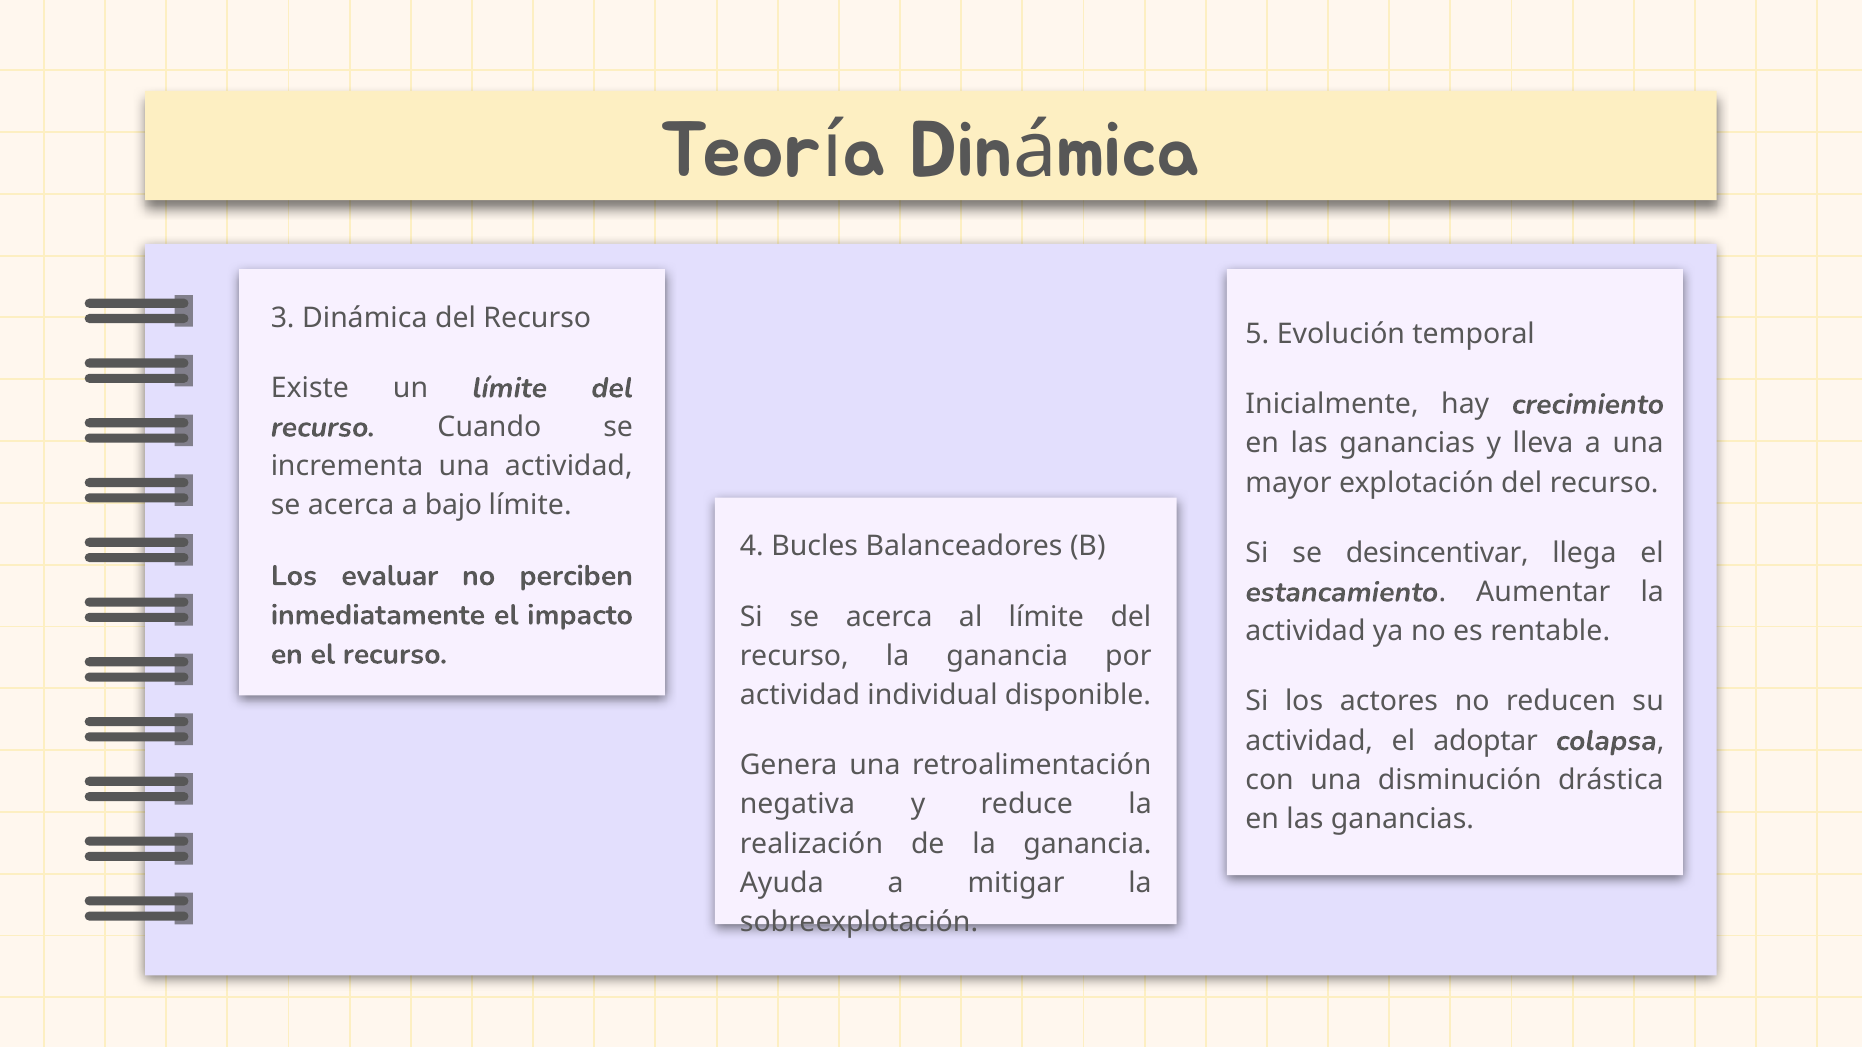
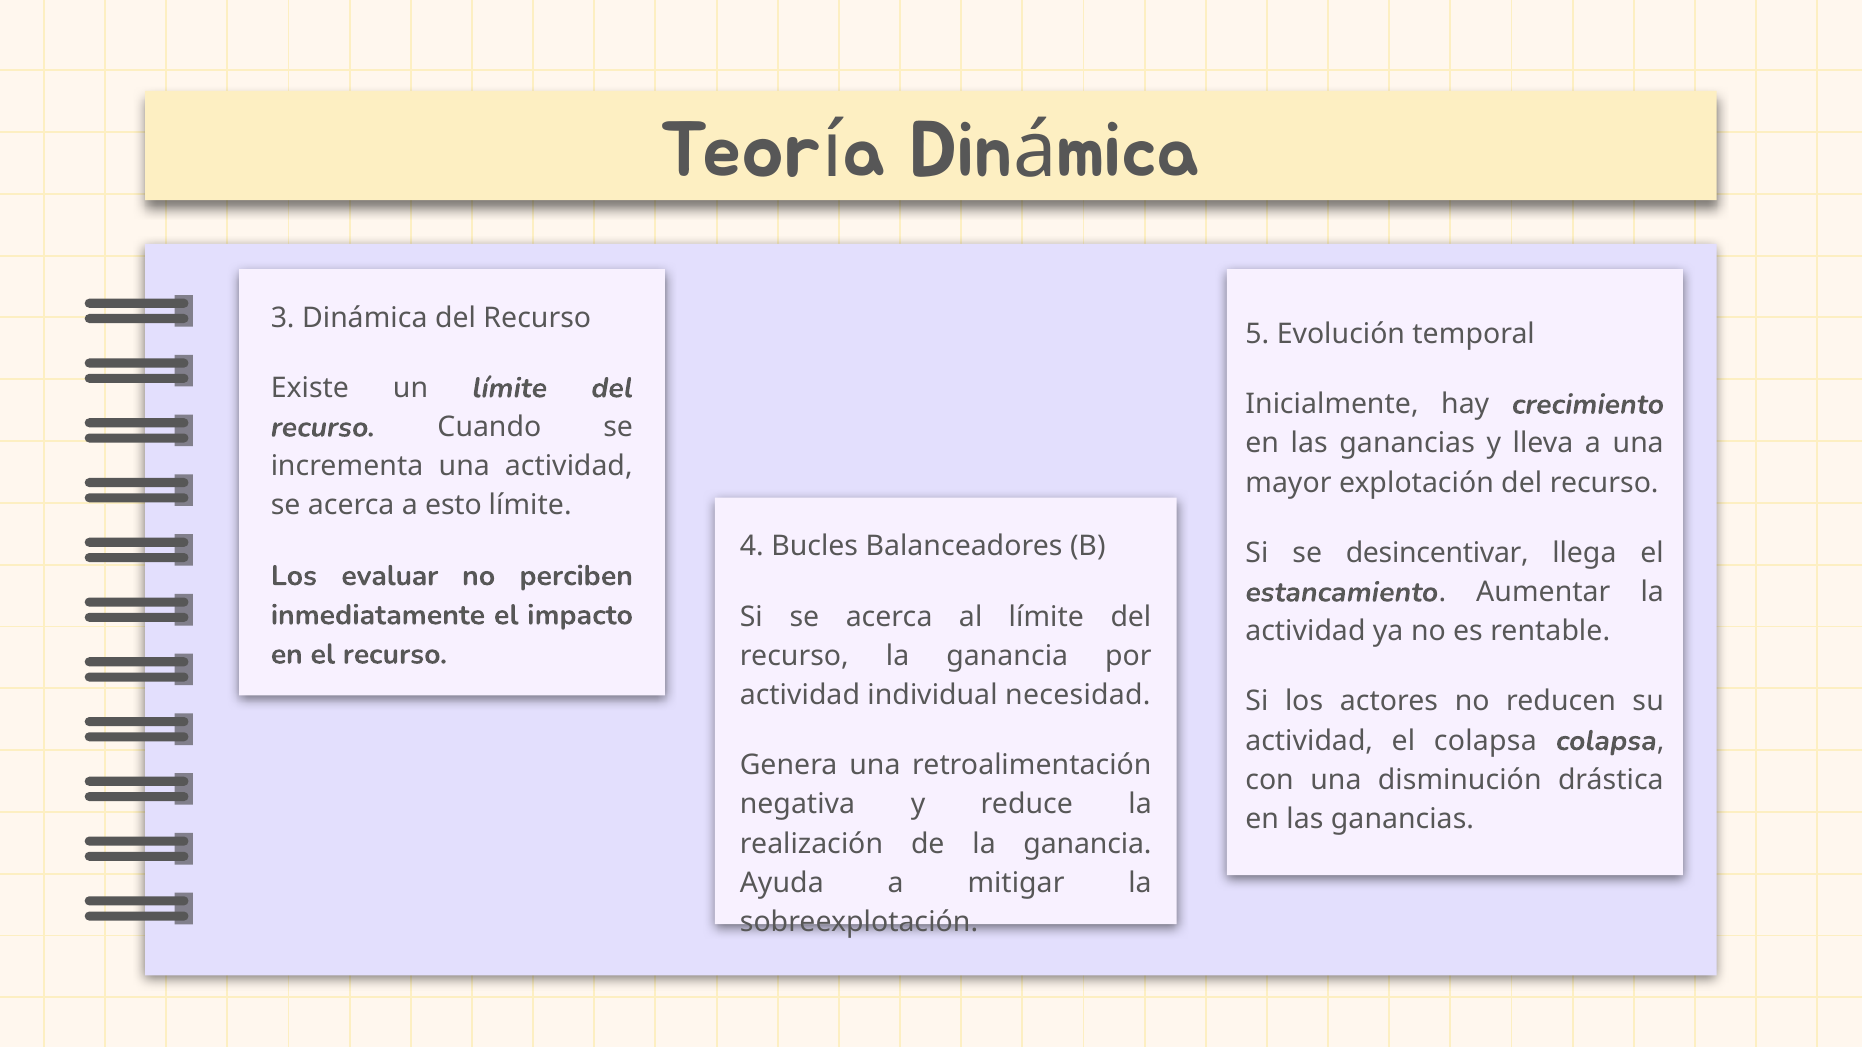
bajo: bajo -> esto
disponible: disponible -> necesidad
el adoptar: adoptar -> colapsa
